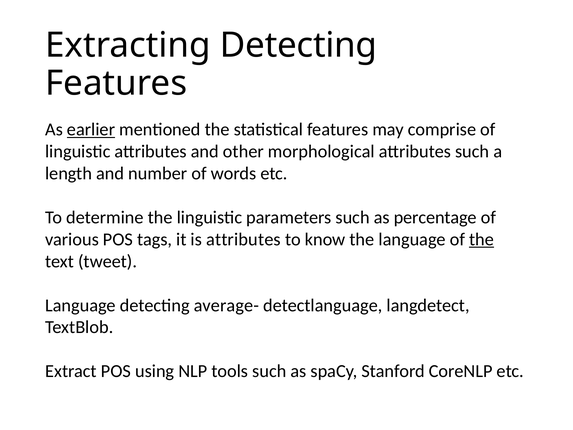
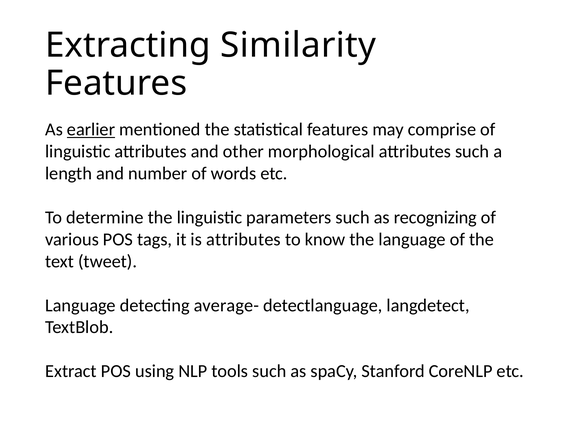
Extracting Detecting: Detecting -> Similarity
percentage: percentage -> recognizing
the at (482, 239) underline: present -> none
